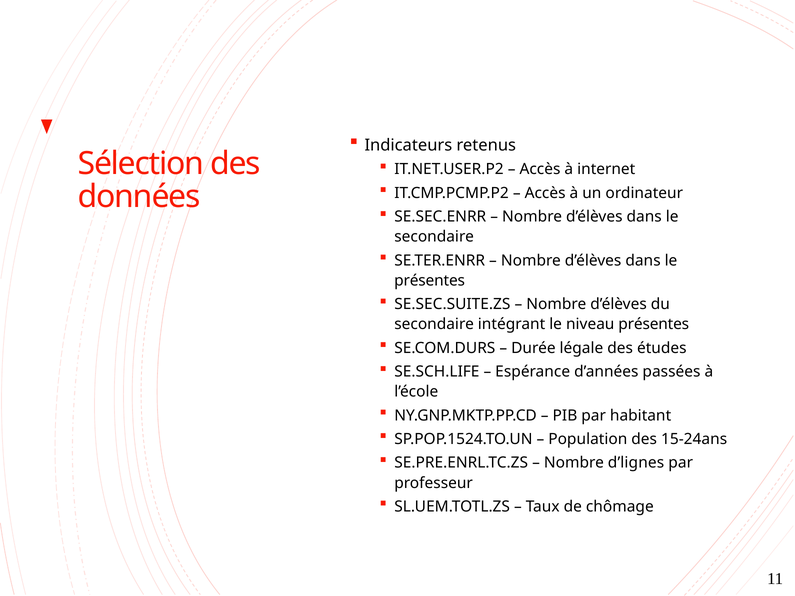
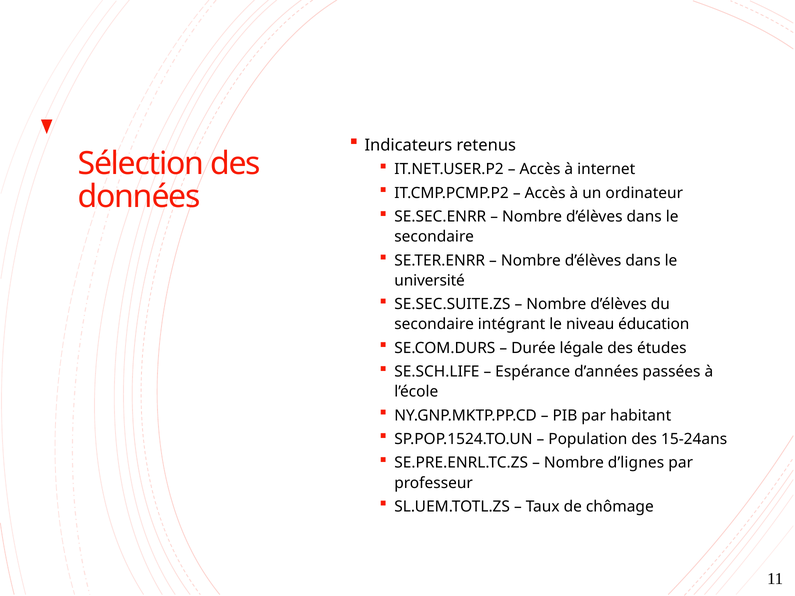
présentes at (430, 281): présentes -> université
niveau présentes: présentes -> éducation
